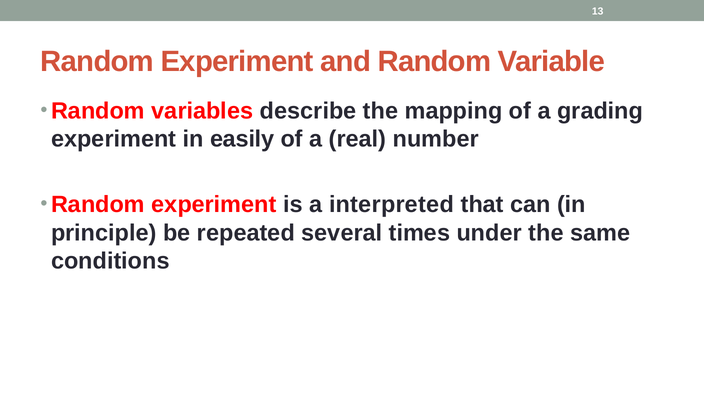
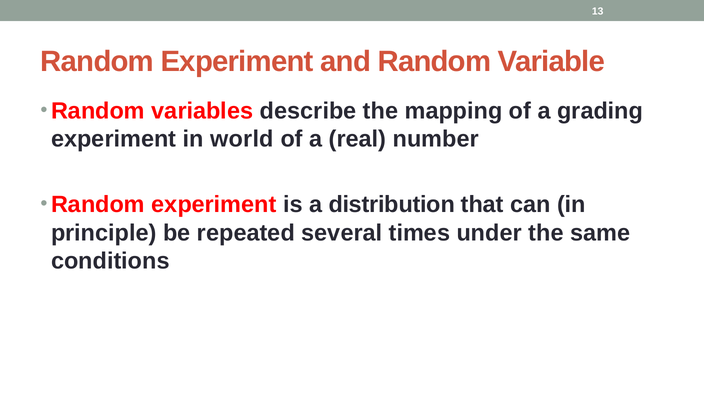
easily: easily -> world
interpreted: interpreted -> distribution
